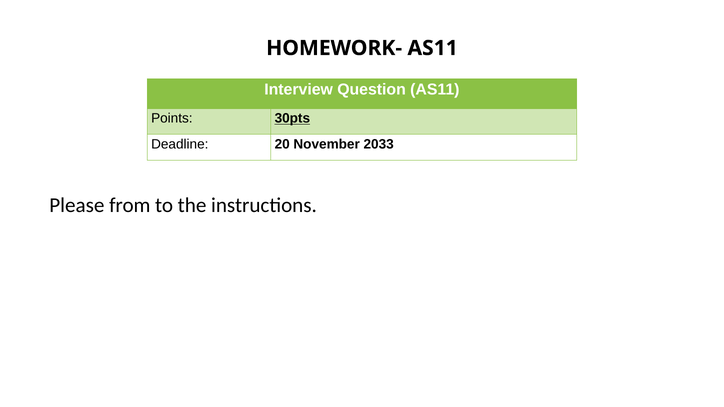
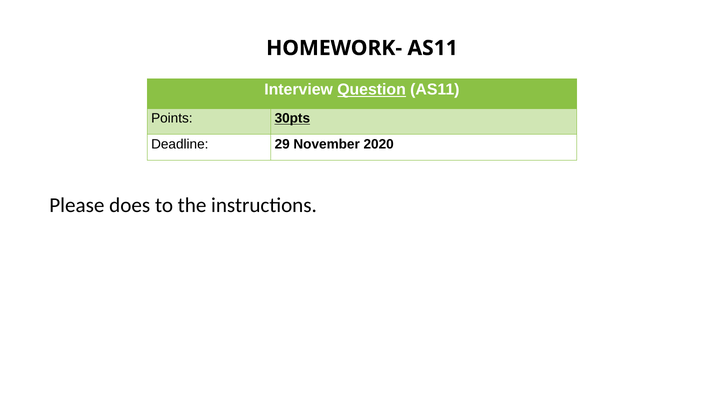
Question underline: none -> present
20: 20 -> 29
2033: 2033 -> 2020
from: from -> does
